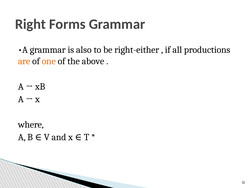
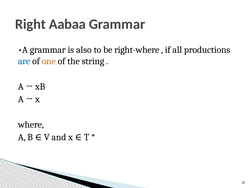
Forms: Forms -> Aabaa
right-either: right-either -> right-where
are colour: orange -> blue
above: above -> string
